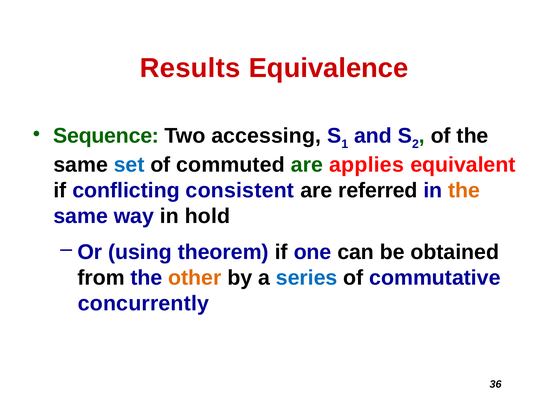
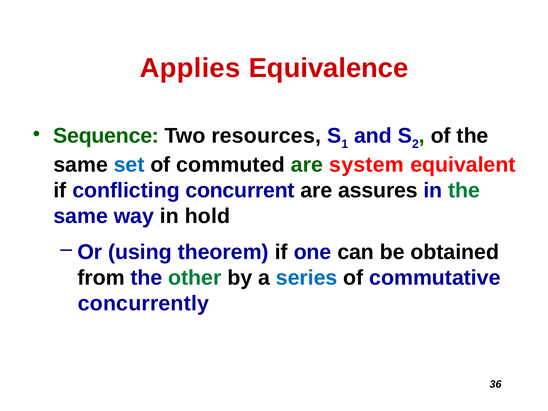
Results: Results -> Applies
accessing: accessing -> resources
applies: applies -> system
consistent: consistent -> concurrent
referred: referred -> assures
the at (464, 190) colour: orange -> green
other colour: orange -> green
